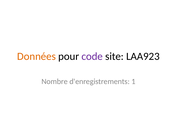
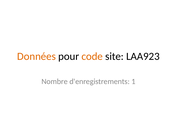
code colour: purple -> orange
